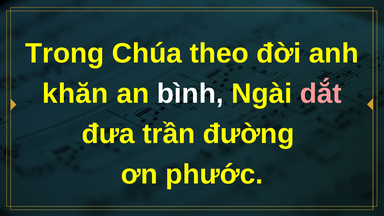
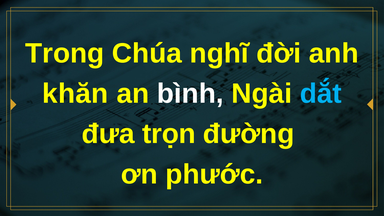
theo: theo -> nghĩ
dắt colour: pink -> light blue
trần: trần -> trọn
